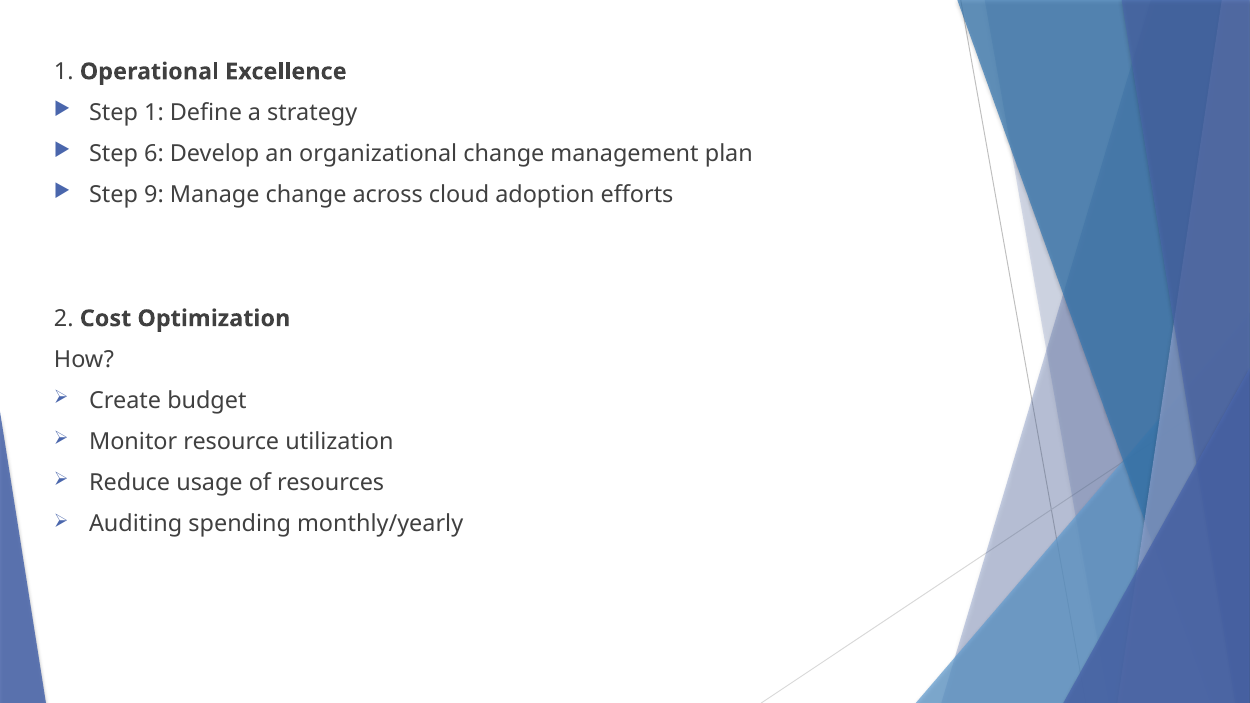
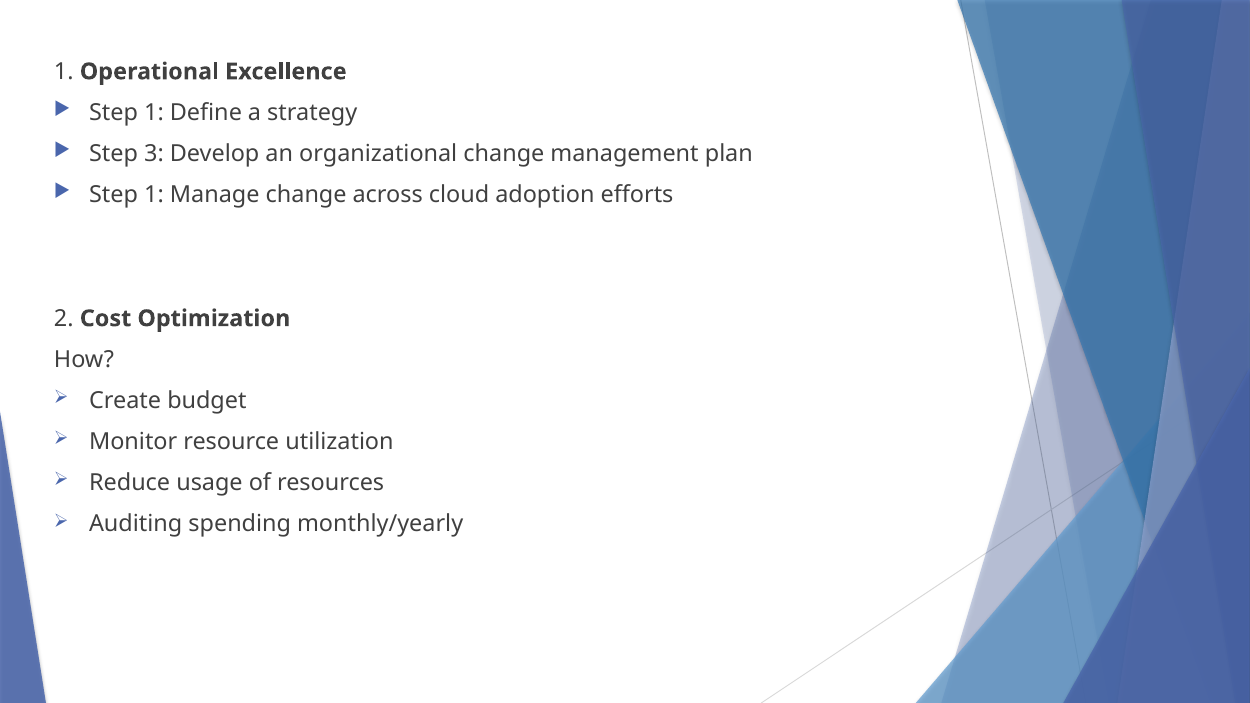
6: 6 -> 3
9 at (154, 195): 9 -> 1
